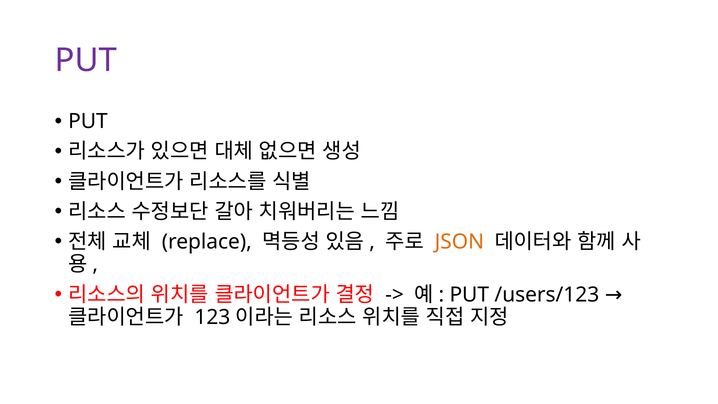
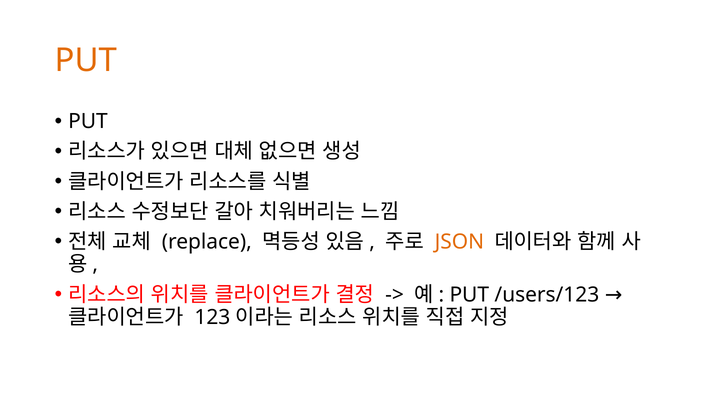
PUT at (86, 60) colour: purple -> orange
